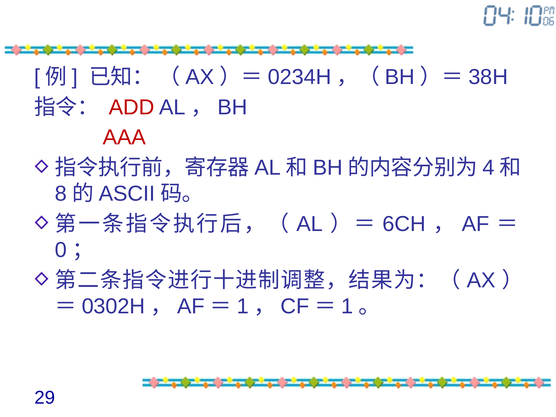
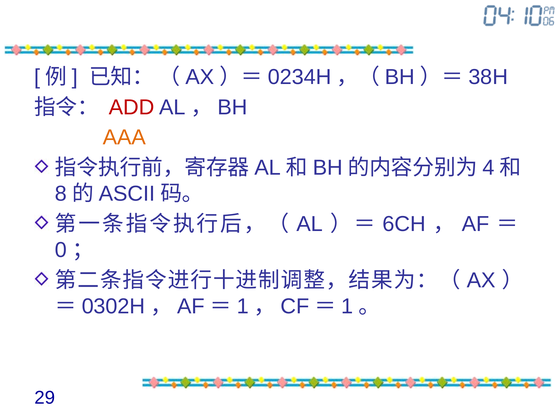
AAA colour: red -> orange
